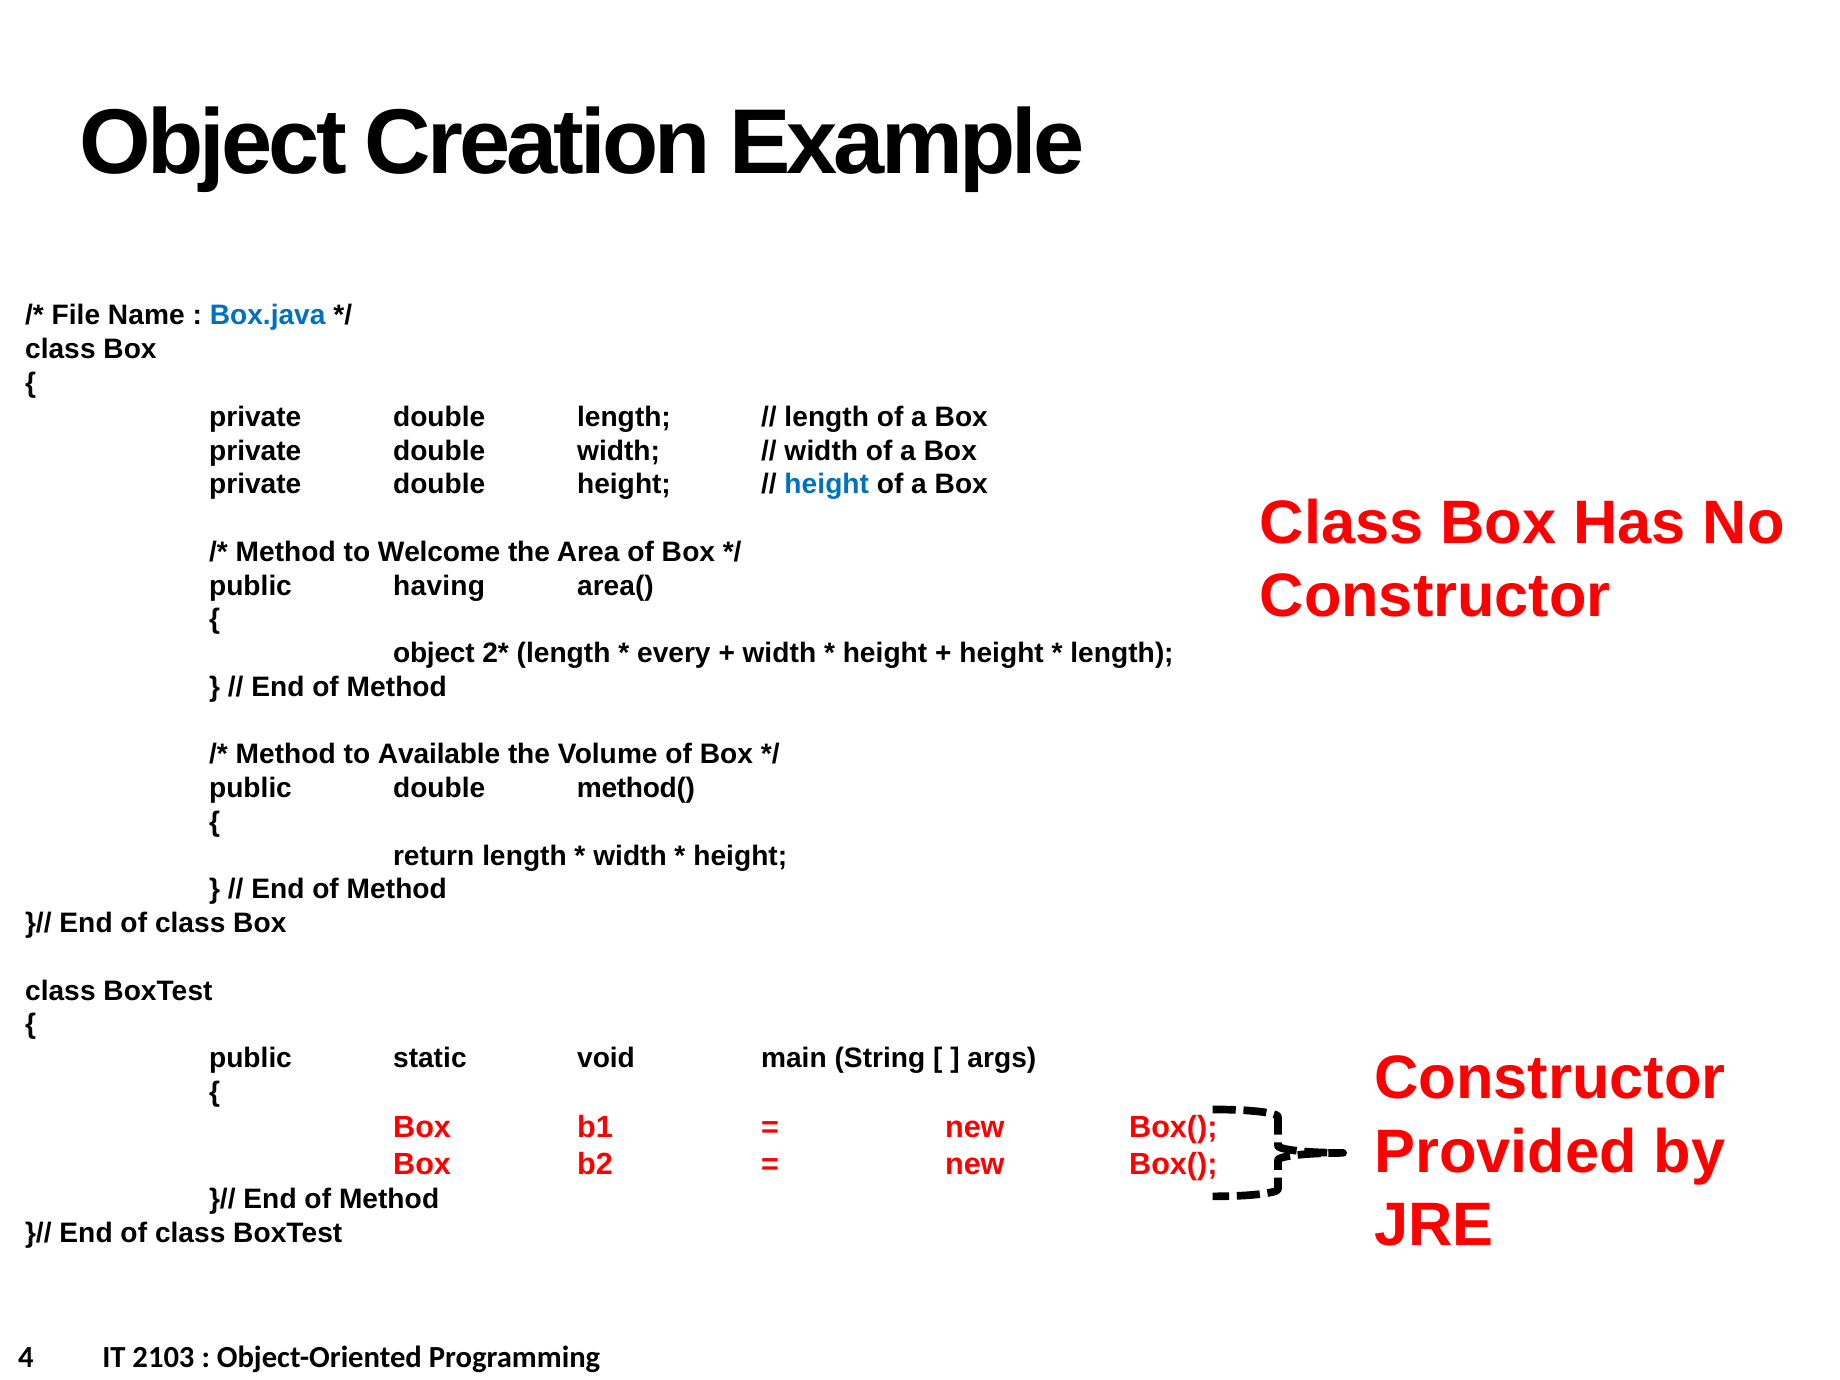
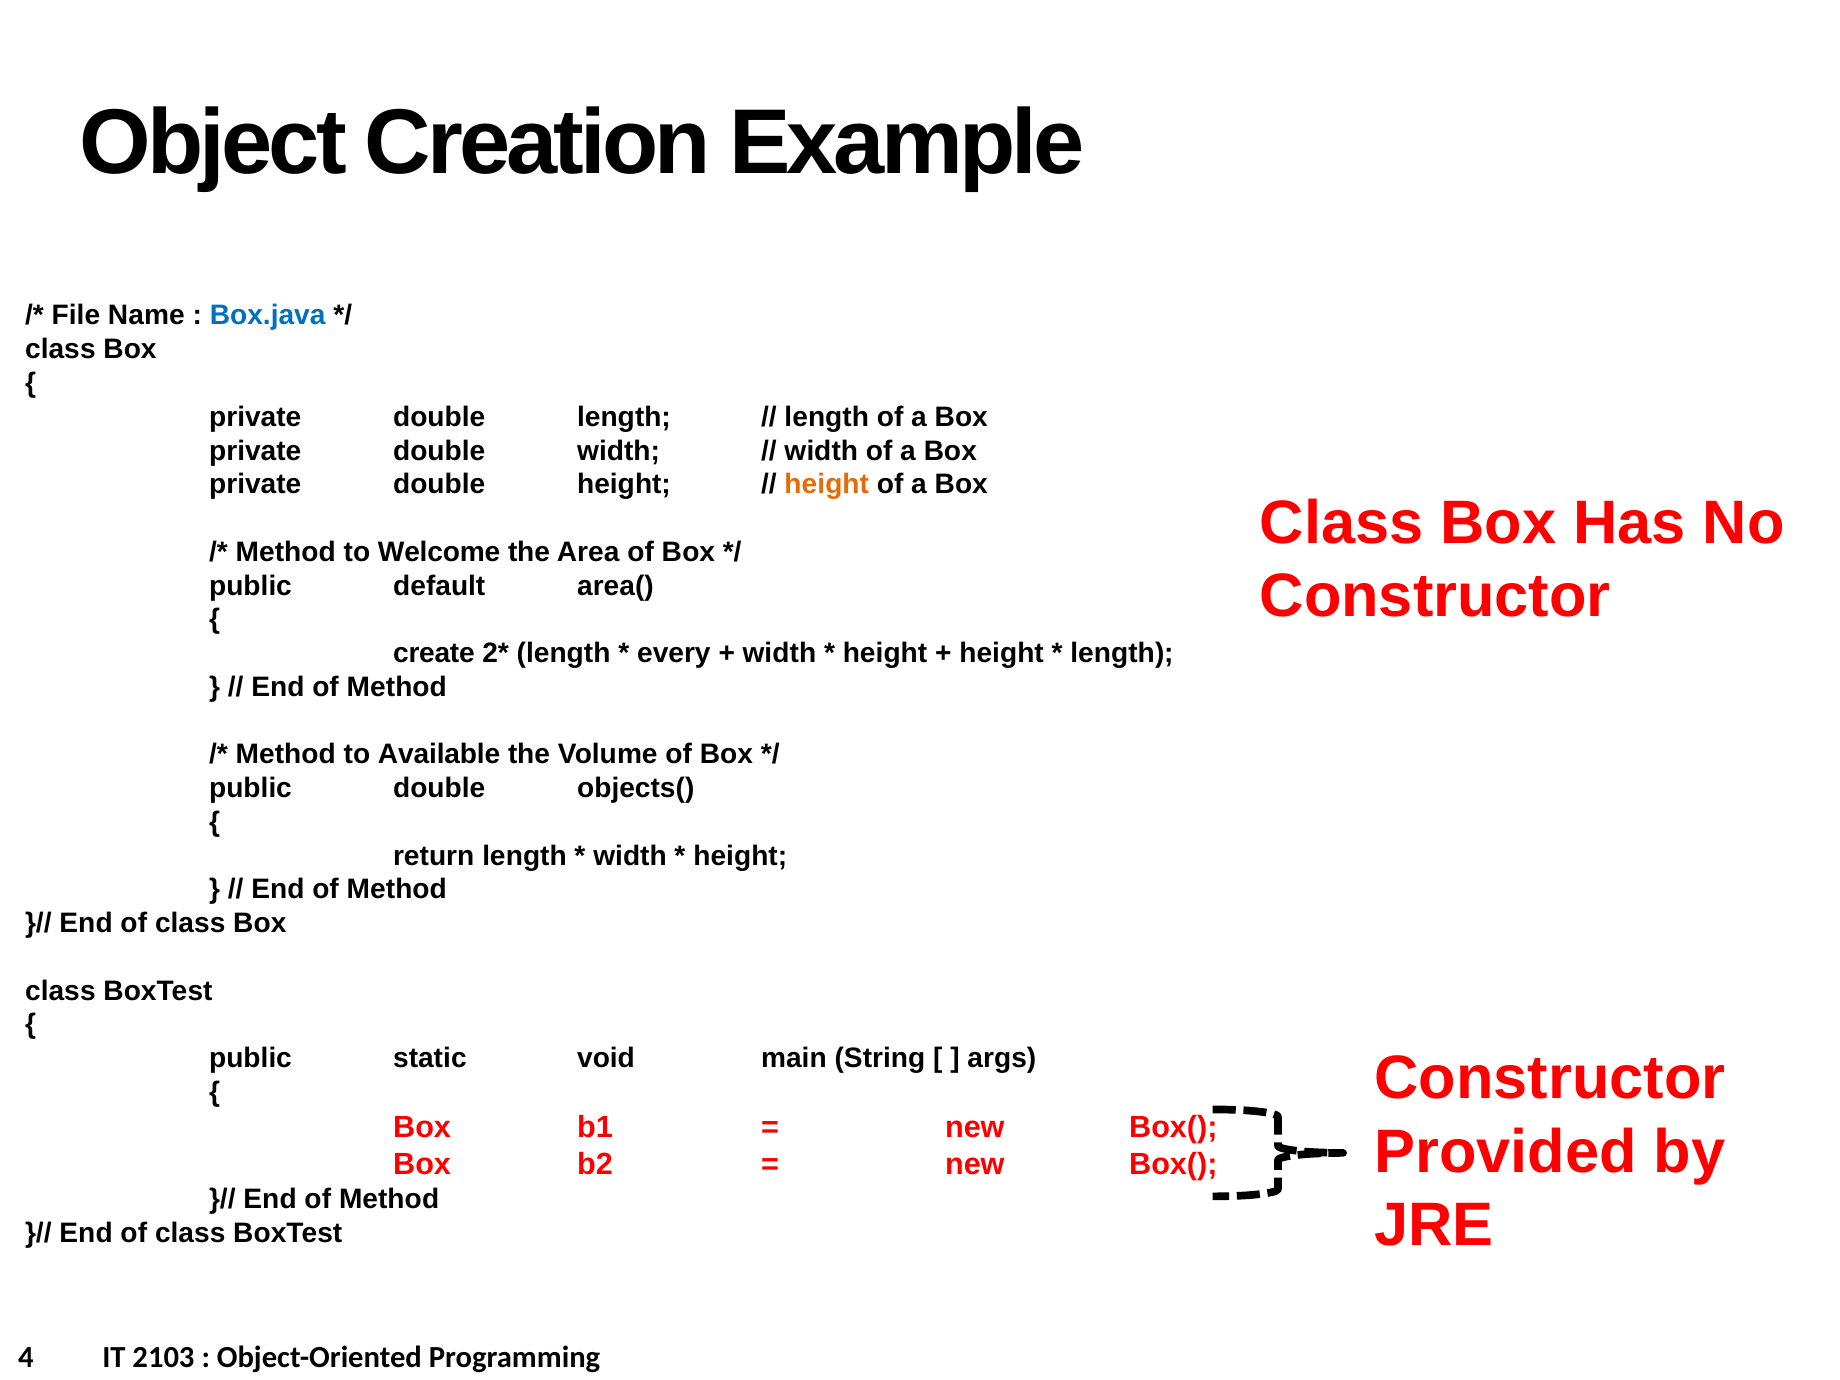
height at (827, 484) colour: blue -> orange
having: having -> default
object at (434, 653): object -> create
method(: method( -> objects(
